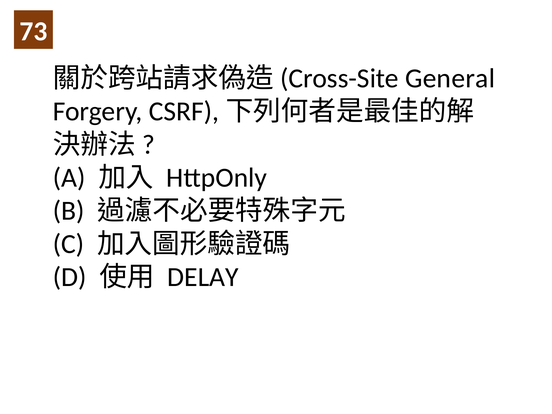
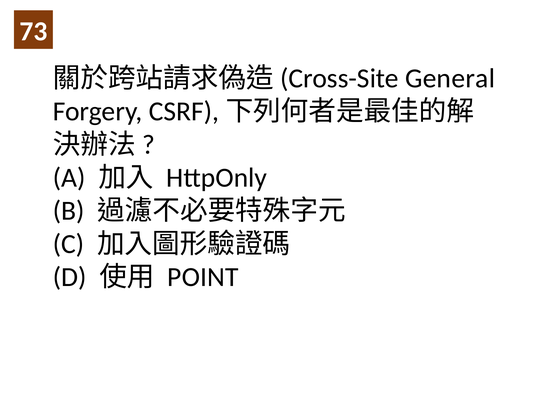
DELAY: DELAY -> POINT
